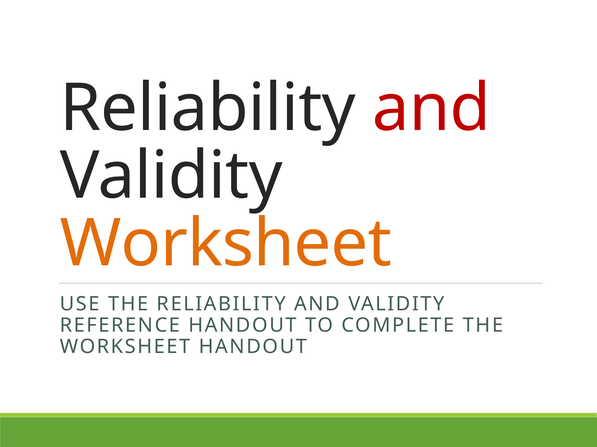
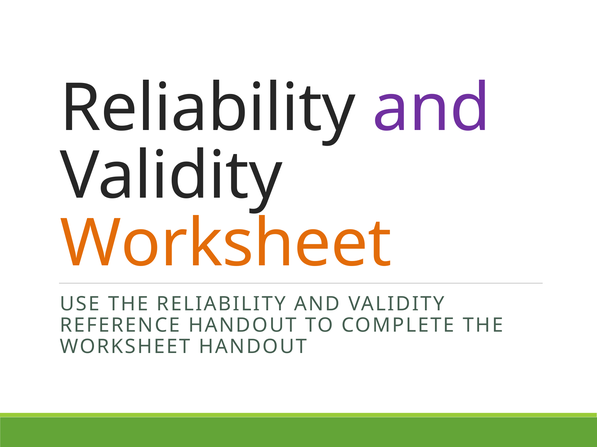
and at (431, 109) colour: red -> purple
